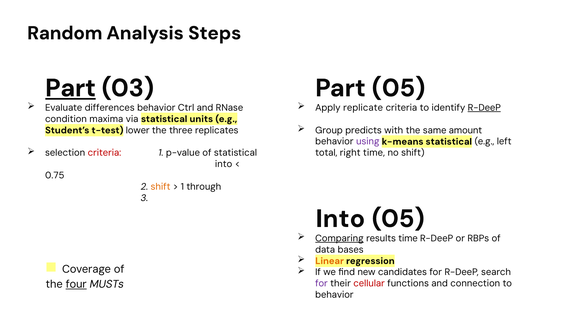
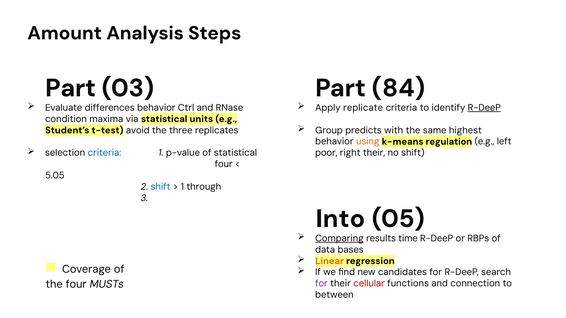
Random: Random -> Amount
Part at (71, 88) underline: present -> none
Part 05: 05 -> 84
amount: amount -> highest
lower: lower -> avoid
using colour: purple -> orange
k-means statistical: statistical -> regulation
criteria at (104, 153) colour: red -> blue
total: total -> poor
right time: time -> their
into at (224, 164): into -> four
0.75: 0.75 -> 5.05
shift at (161, 187) colour: orange -> blue
four at (76, 284) underline: present -> none
behavior at (334, 295): behavior -> between
